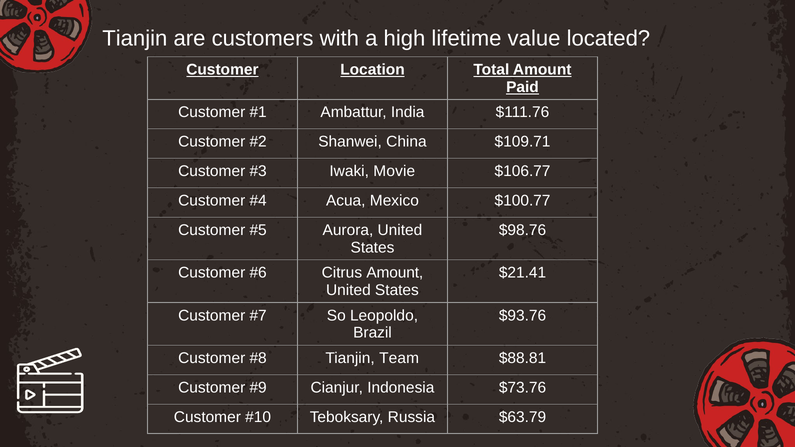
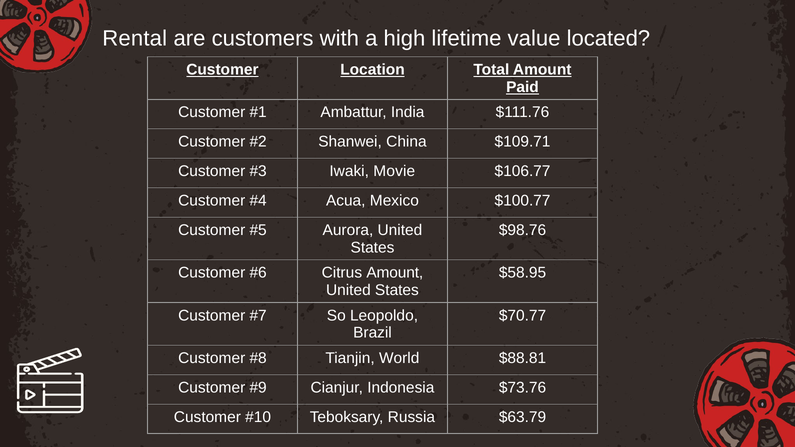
Tianjin at (135, 38): Tianjin -> Rental
$21.41: $21.41 -> $58.95
$93.76: $93.76 -> $70.77
Team: Team -> World
